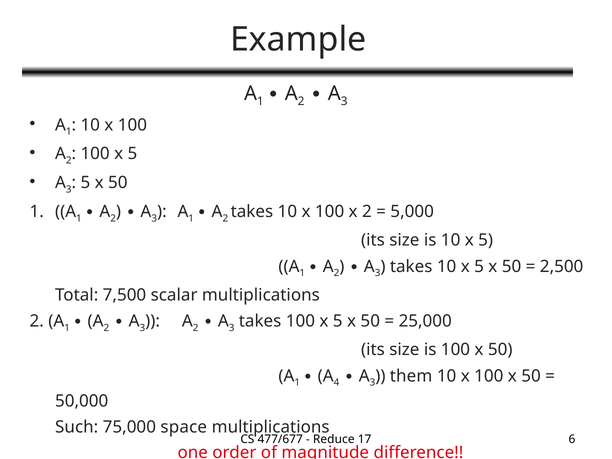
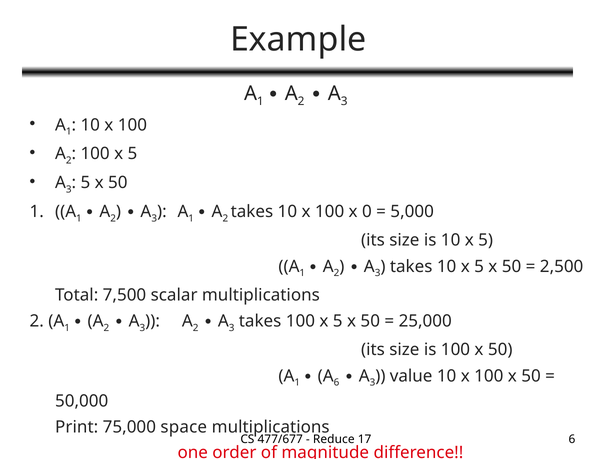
x 2: 2 -> 0
4 at (336, 383): 4 -> 6
them: them -> value
Such: Such -> Print
